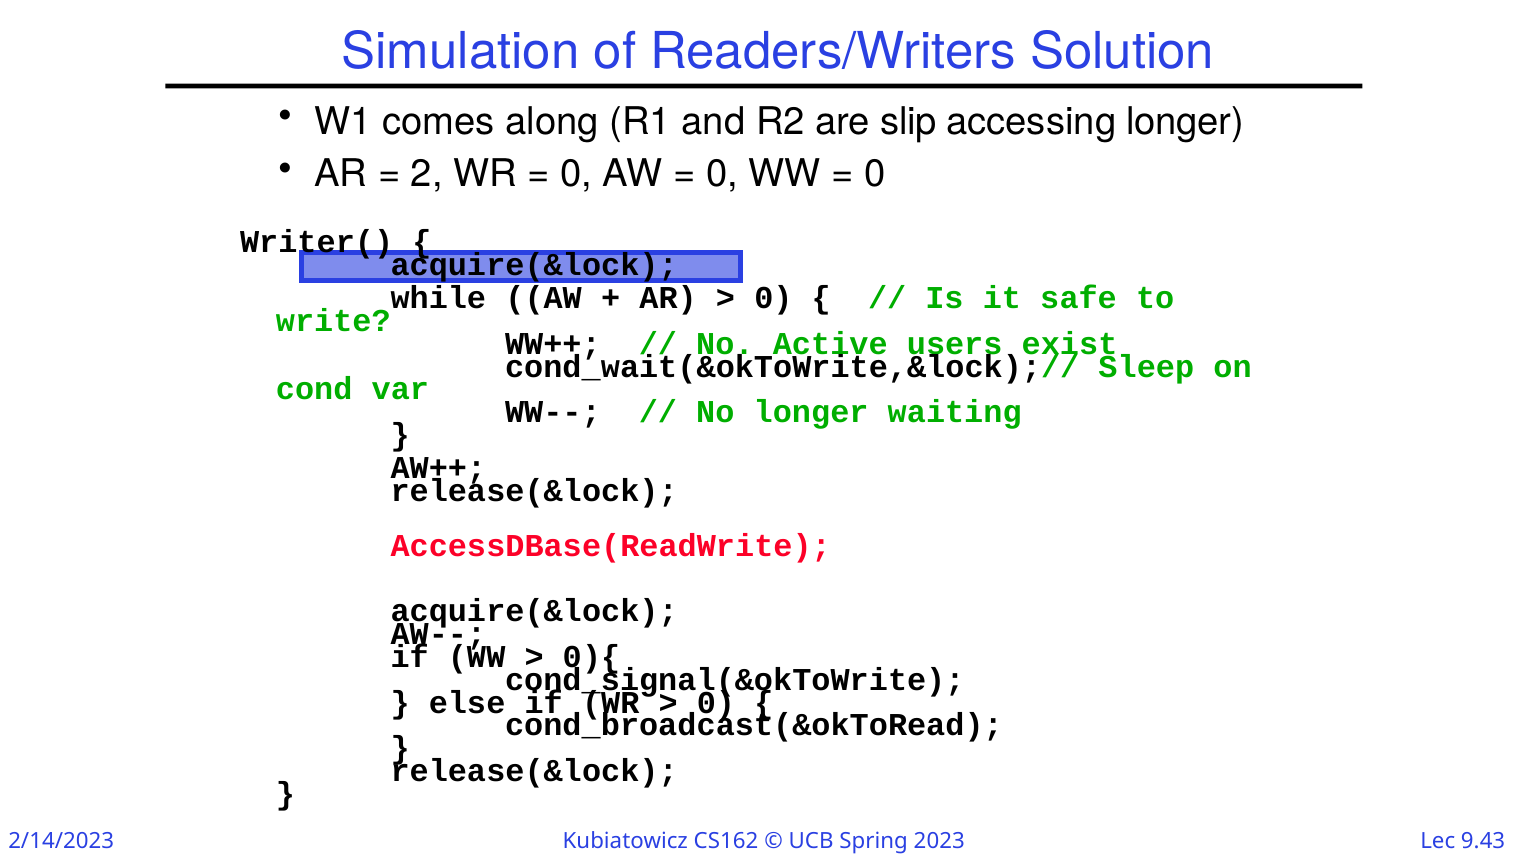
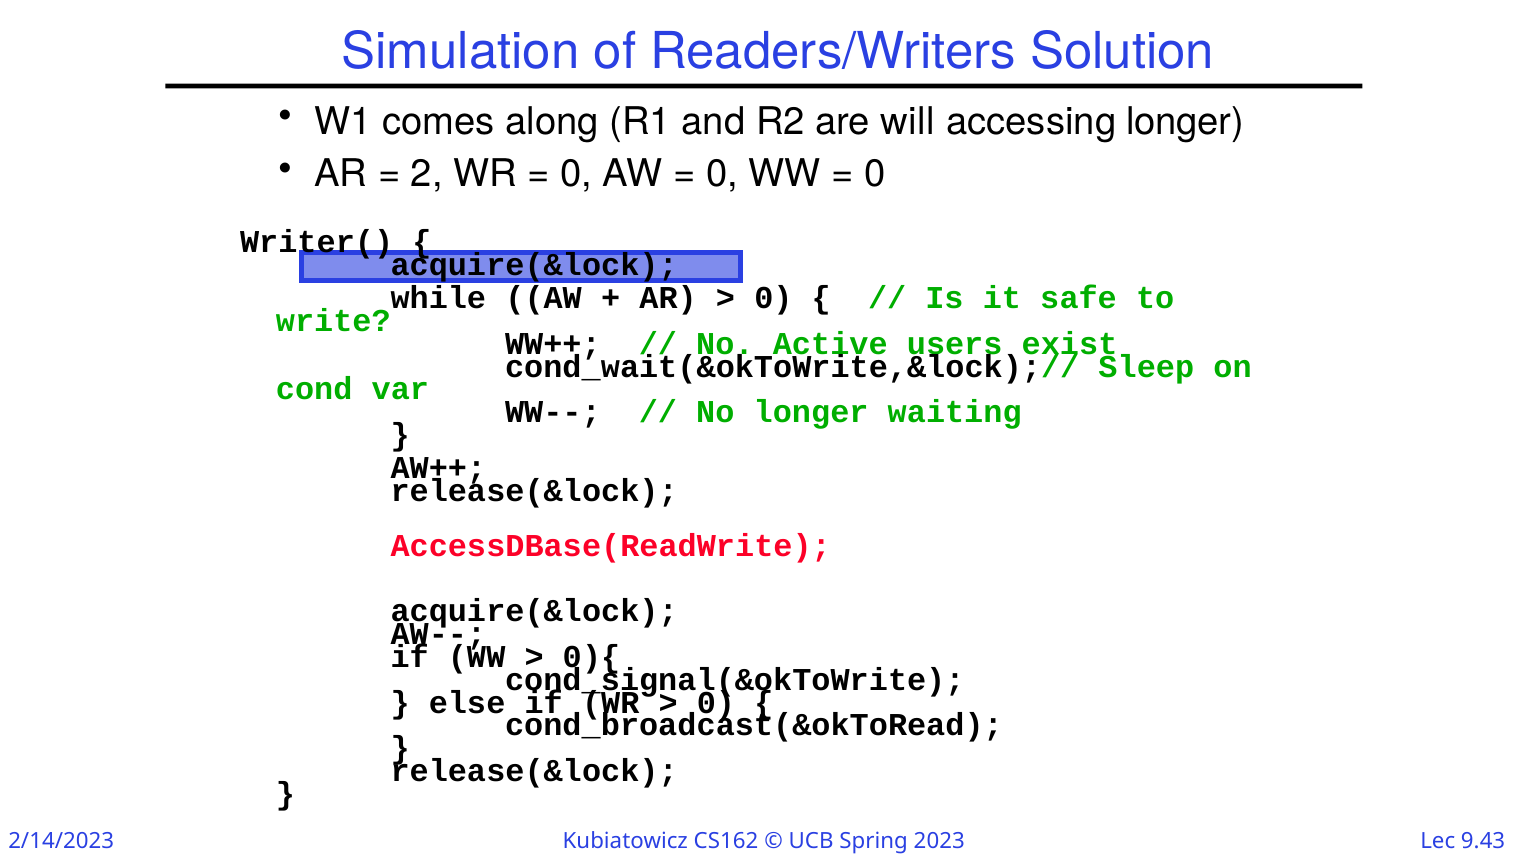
slip: slip -> will
